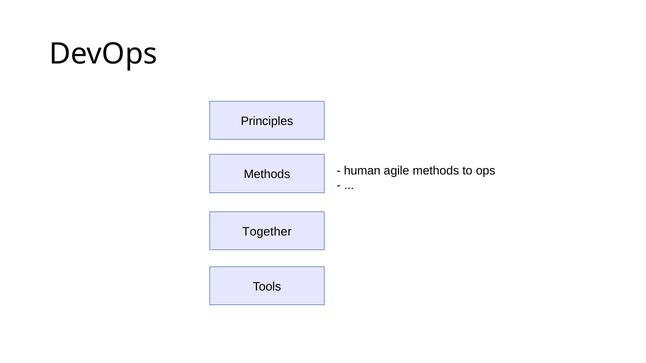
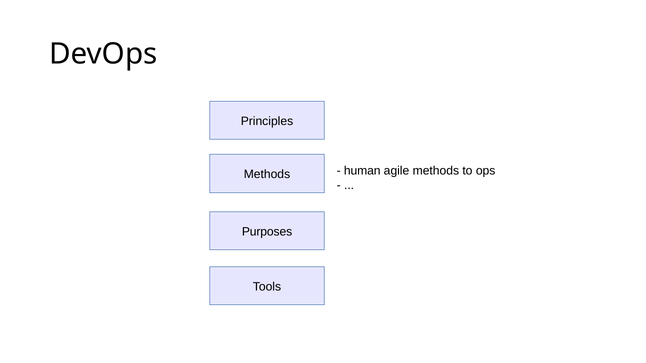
Together: Together -> Purposes
